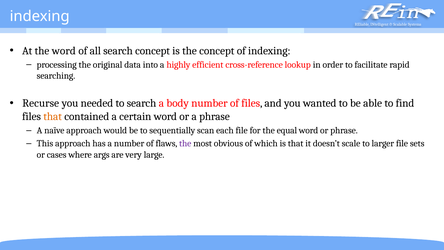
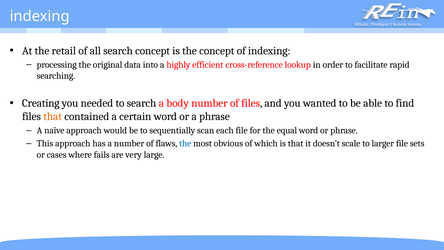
the word: word -> retail
Recurse: Recurse -> Creating
the at (185, 143) colour: purple -> blue
args: args -> fails
